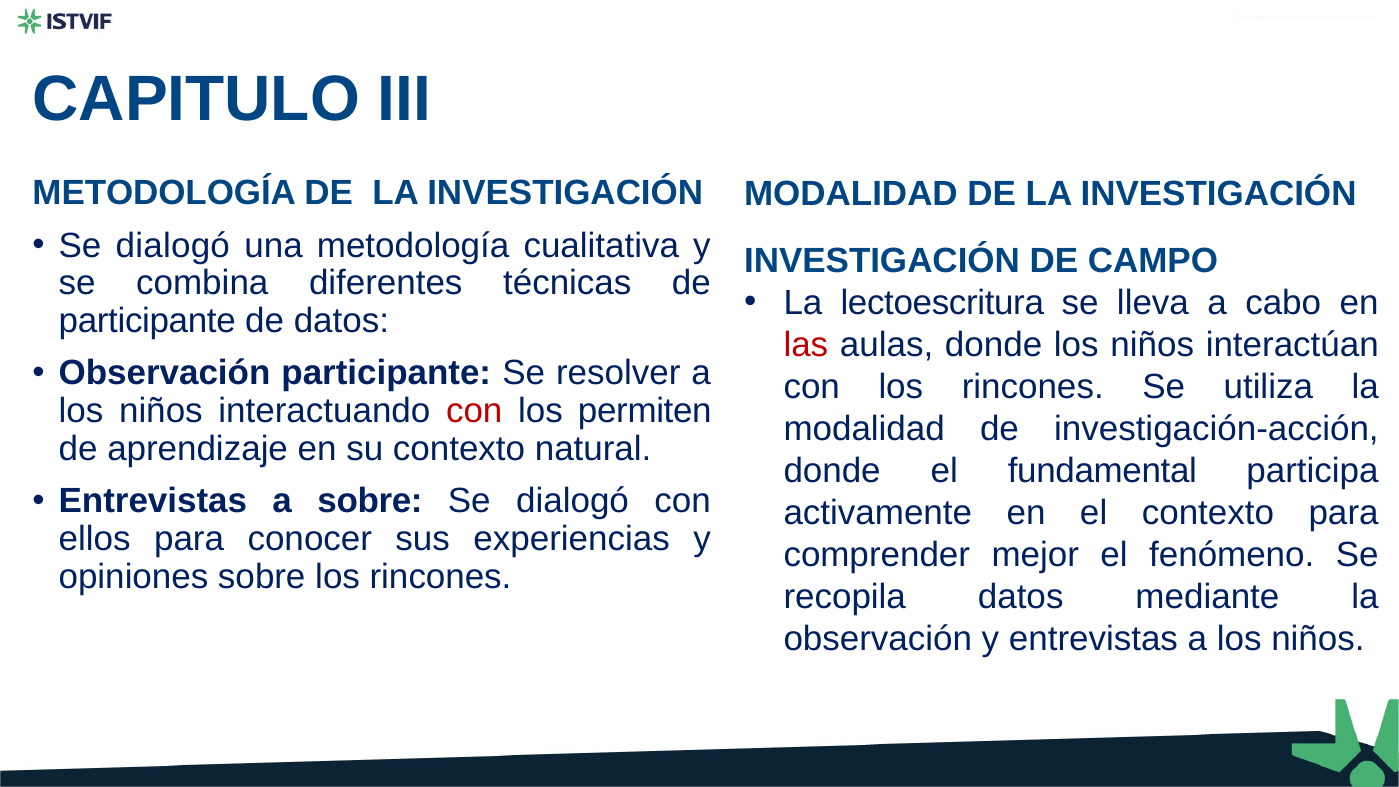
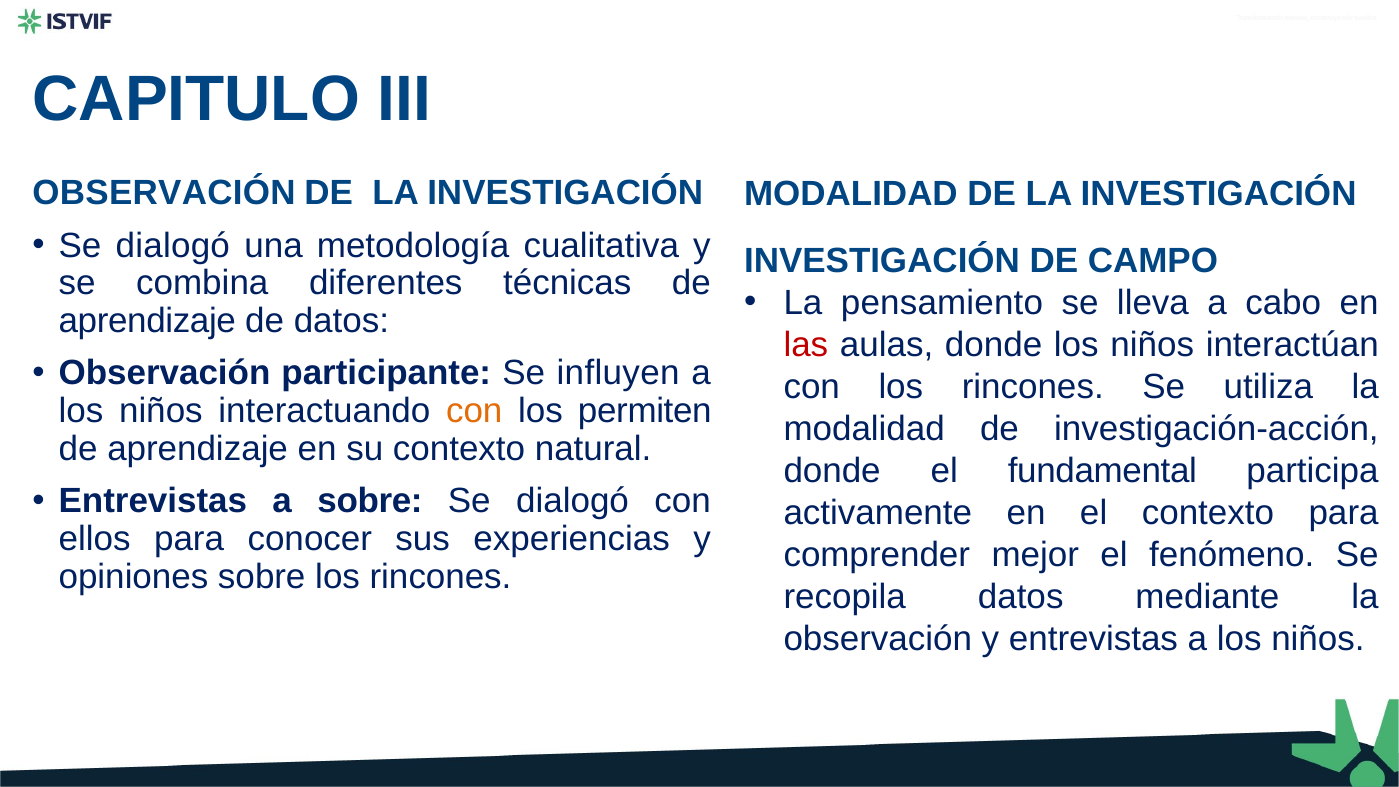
METODOLOGÍA at (164, 193): METODOLOGÍA -> OBSERVACIÓN
lectoescritura: lectoescritura -> pensamiento
participante at (147, 321): participante -> aprendizaje
resolver: resolver -> influyen
con at (474, 411) colour: red -> orange
